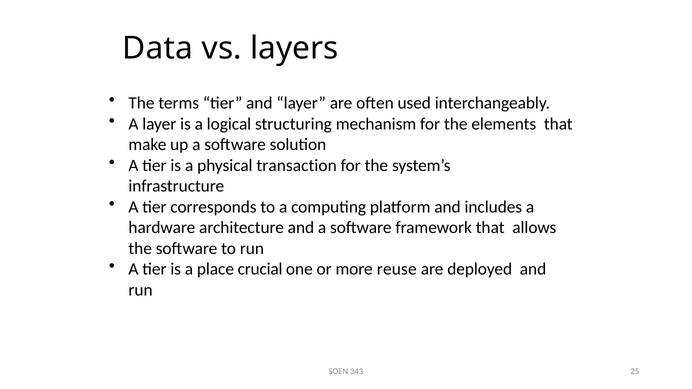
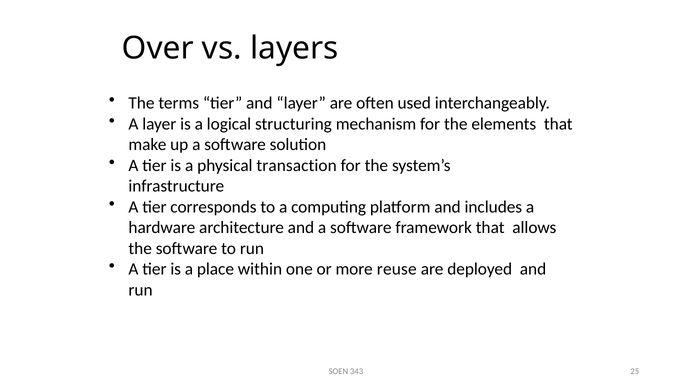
Data: Data -> Over
crucial: crucial -> within
